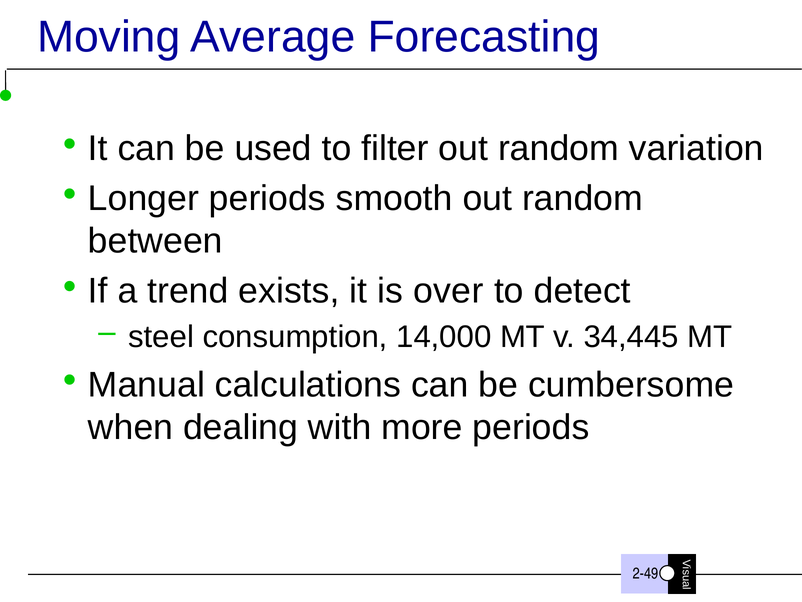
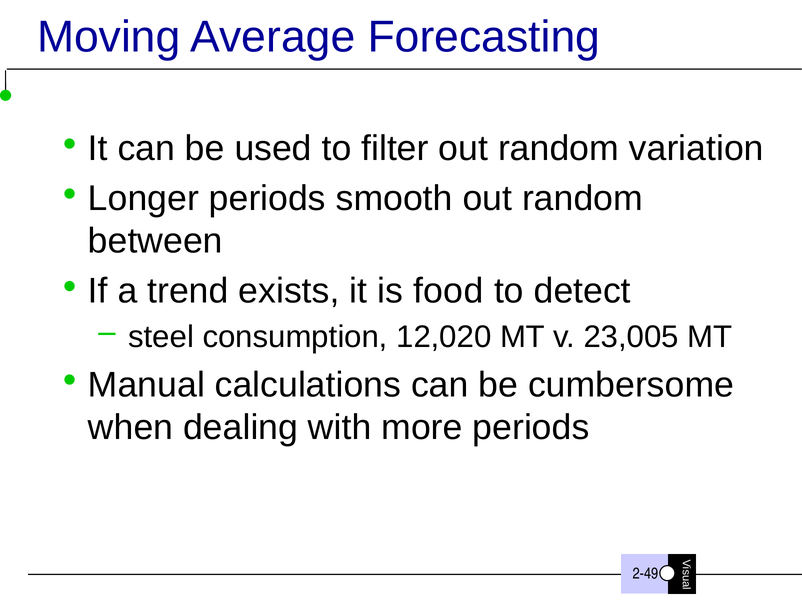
over: over -> food
14,000: 14,000 -> 12,020
34,445: 34,445 -> 23,005
